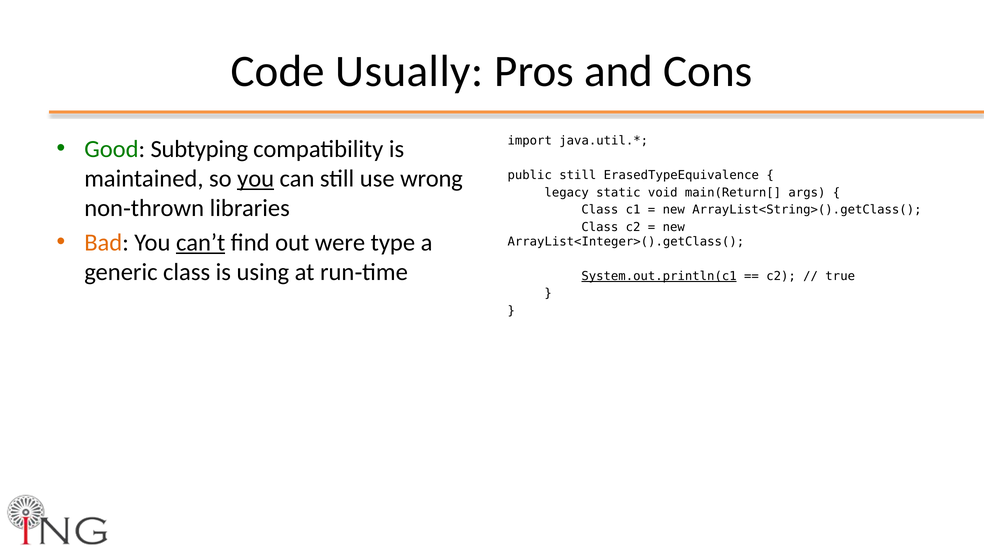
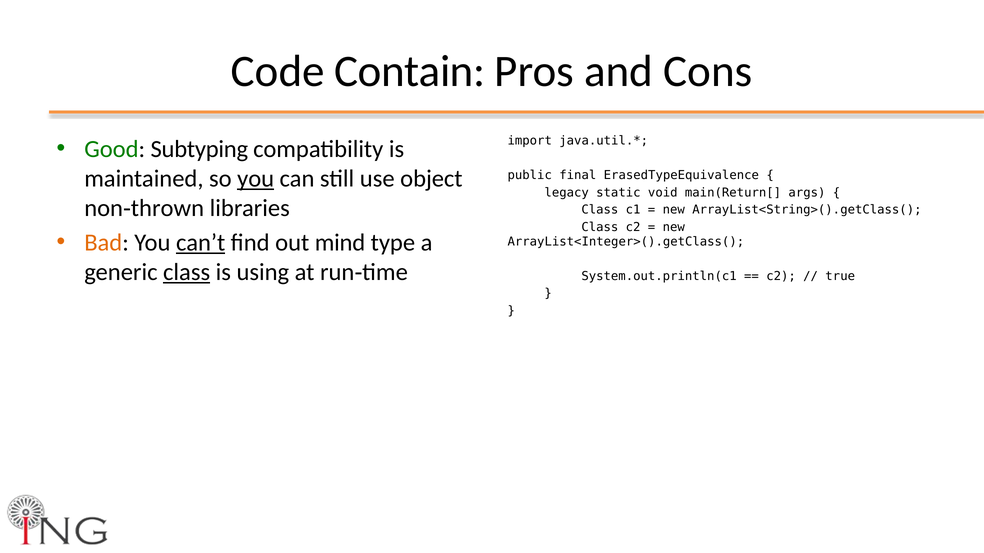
Usually: Usually -> Contain
wrong: wrong -> object
public still: still -> final
were: were -> mind
class at (187, 272) underline: none -> present
System.out.println(c1 underline: present -> none
